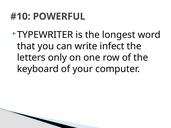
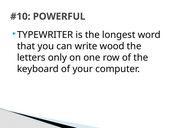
infect: infect -> wood
